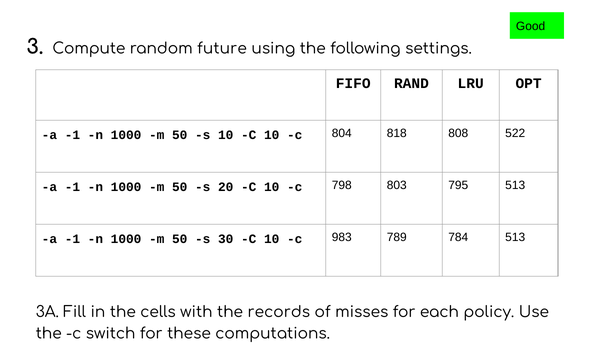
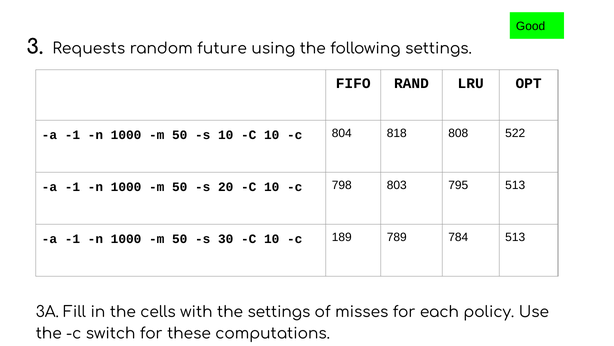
Compute: Compute -> Requests
983: 983 -> 189
the records: records -> settings
